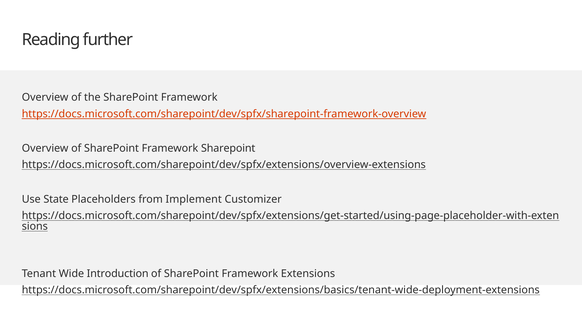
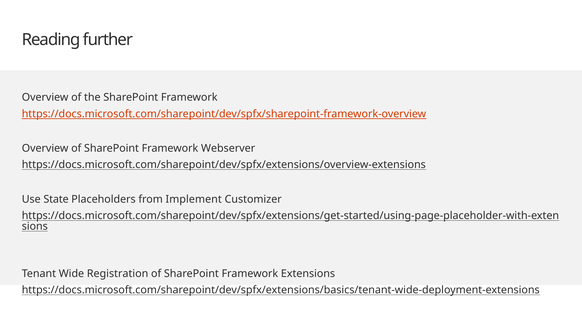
Framework Sharepoint: Sharepoint -> Webserver
Introduction: Introduction -> Registration
